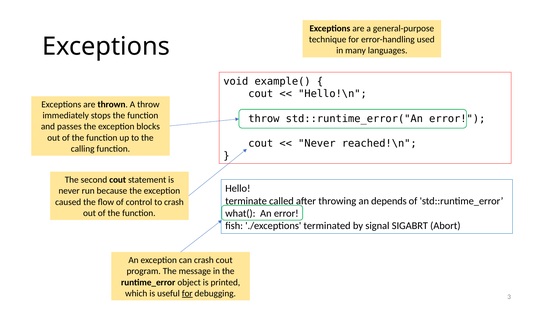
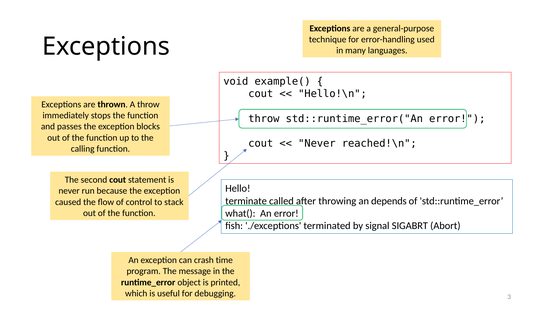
to crash: crash -> stack
crash cout: cout -> time
for at (187, 293) underline: present -> none
